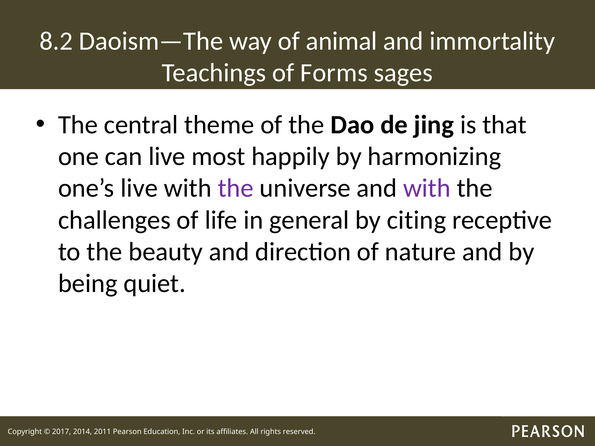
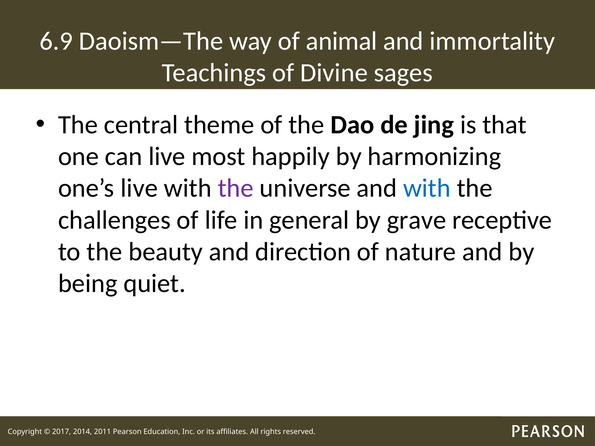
8.2: 8.2 -> 6.9
Forms: Forms -> Divine
with at (427, 188) colour: purple -> blue
citing: citing -> grave
